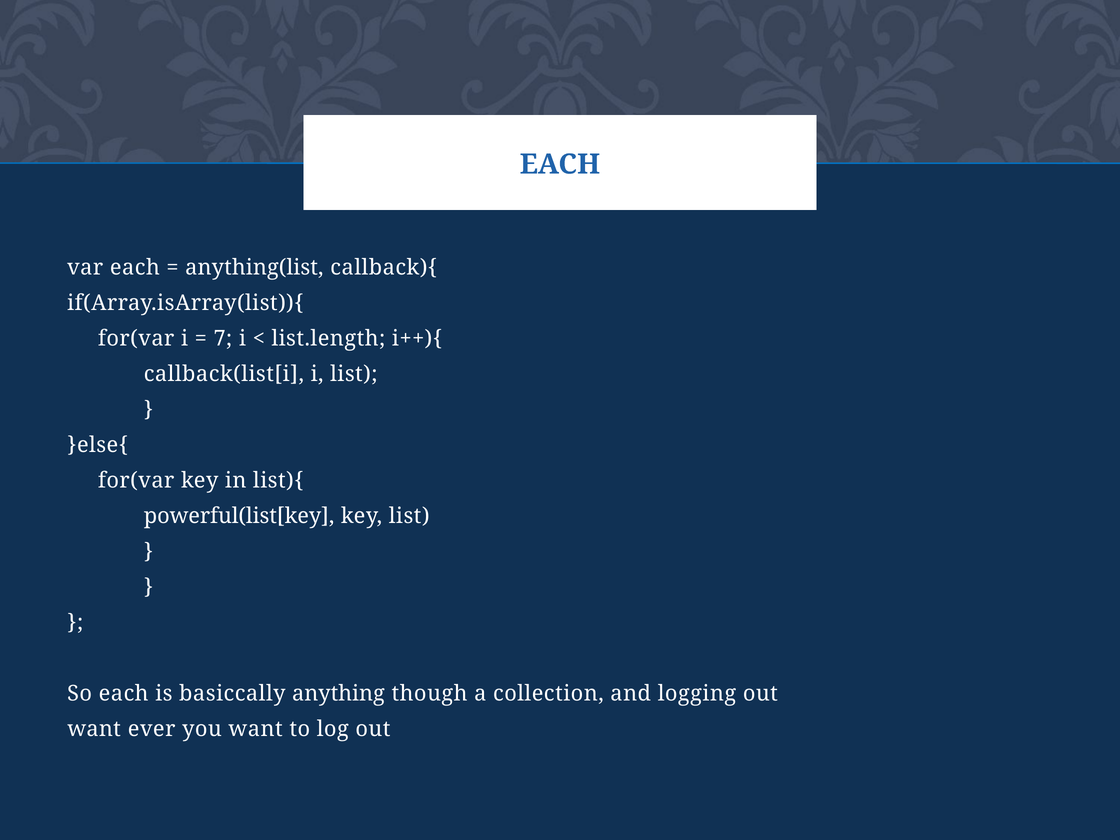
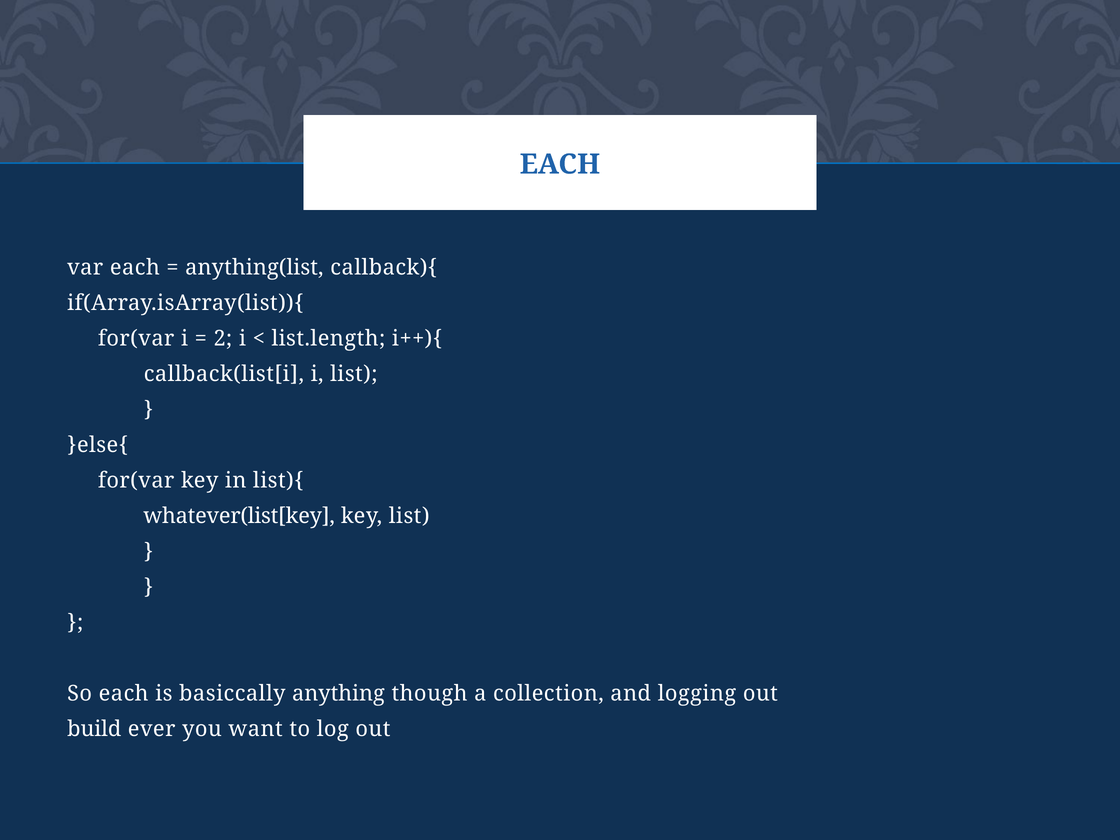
7: 7 -> 2
powerful(list[key: powerful(list[key -> whatever(list[key
want at (94, 729): want -> build
